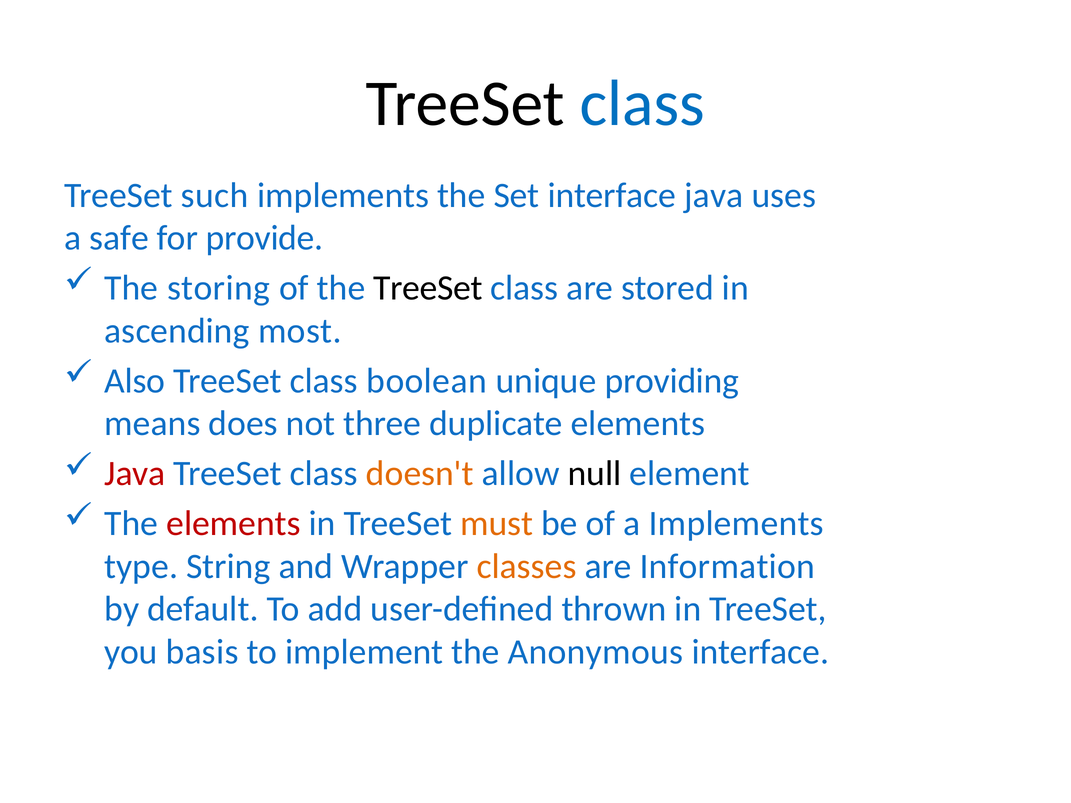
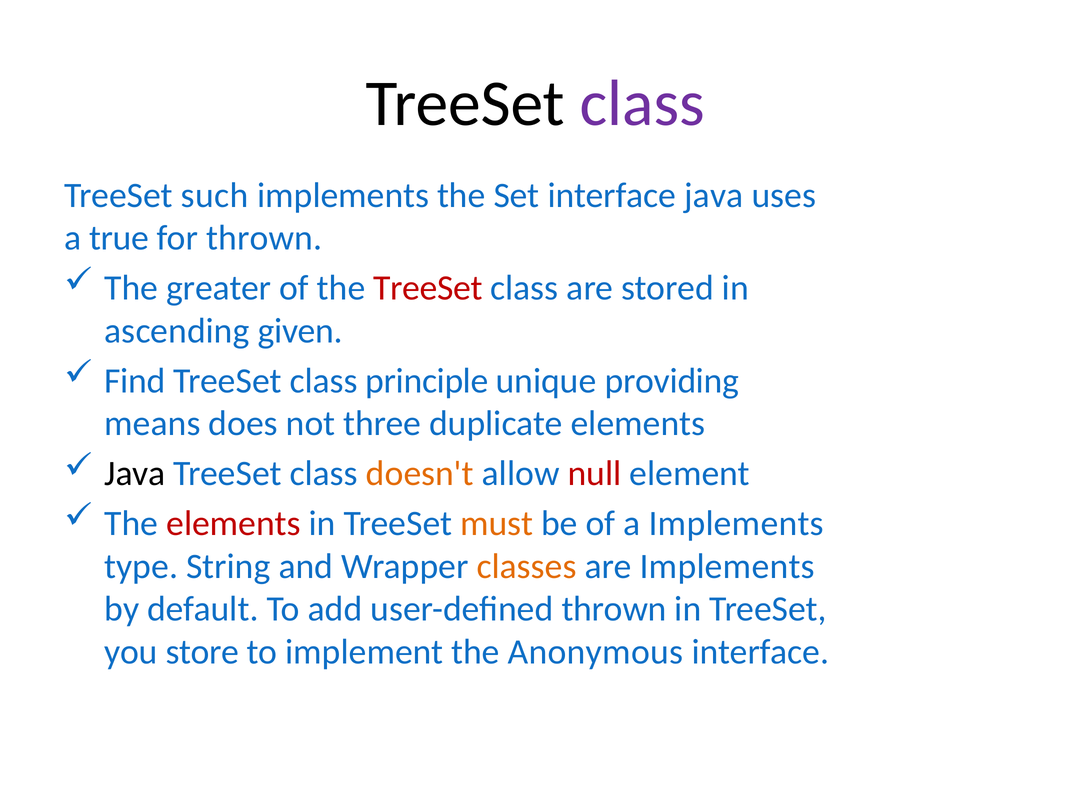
class at (642, 104) colour: blue -> purple
safe: safe -> true
for provide: provide -> thrown
storing: storing -> greater
TreeSet at (428, 288) colour: black -> red
most: most -> given
Also: Also -> Find
boolean: boolean -> principle
Java at (135, 474) colour: red -> black
null colour: black -> red
are Information: Information -> Implements
basis: basis -> store
